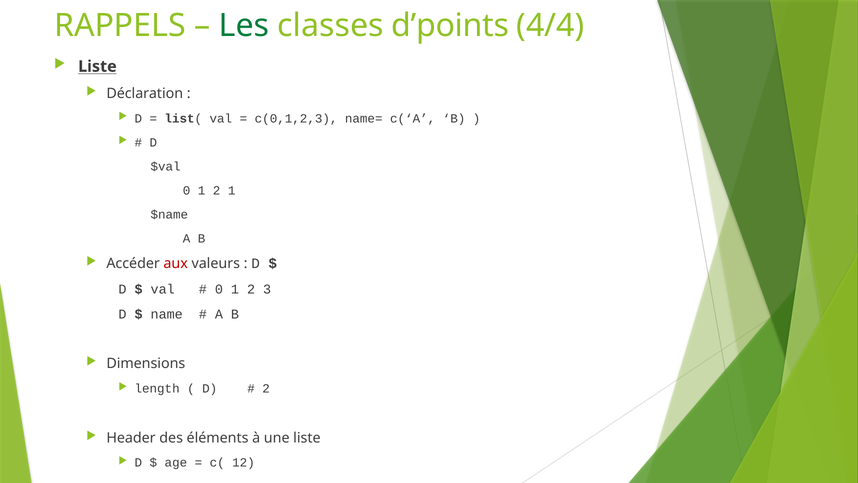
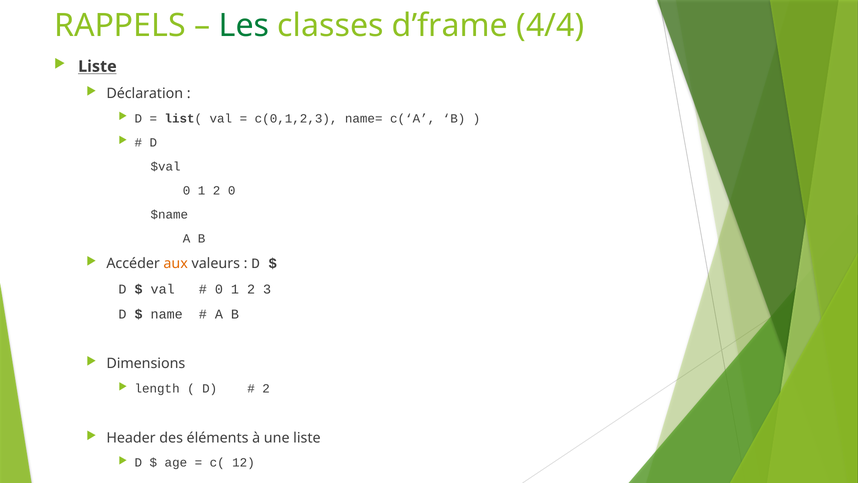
d’points: d’points -> d’frame
2 1: 1 -> 0
aux colour: red -> orange
